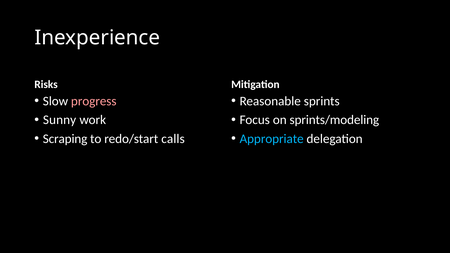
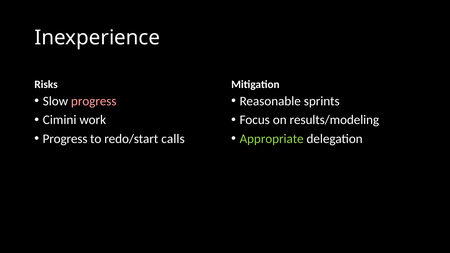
Sunny: Sunny -> Cimini
sprints/modeling: sprints/modeling -> results/modeling
Scraping at (65, 139): Scraping -> Progress
Appropriate colour: light blue -> light green
